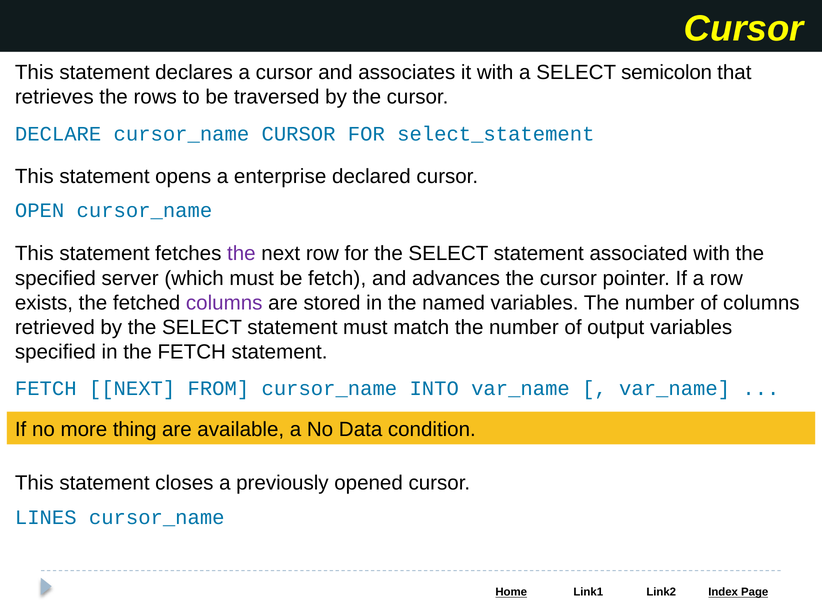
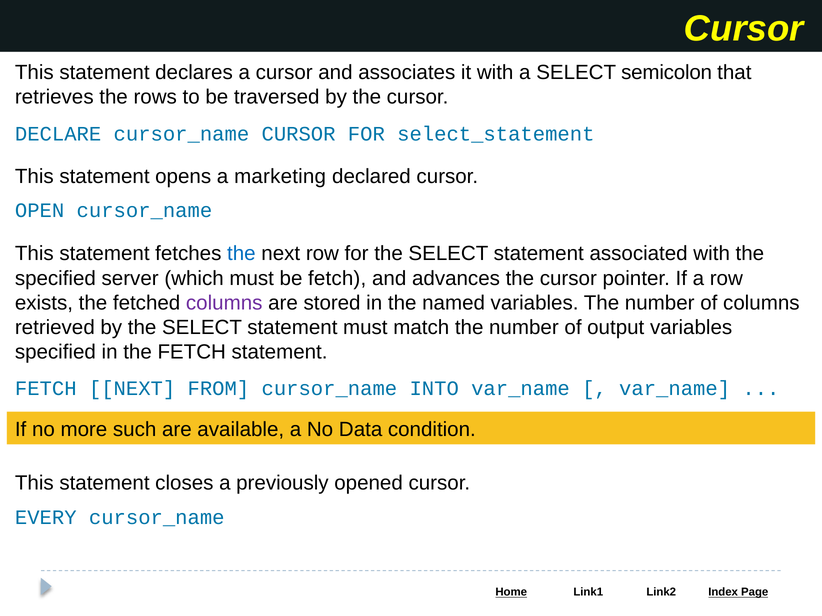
enterprise: enterprise -> marketing
the at (241, 254) colour: purple -> blue
thing: thing -> such
LINES: LINES -> EVERY
